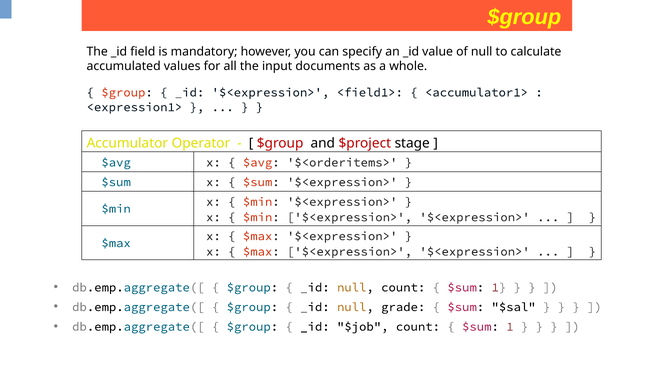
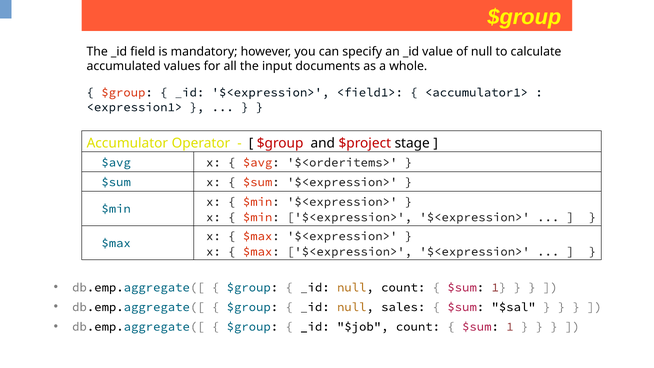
grade: grade -> sales
